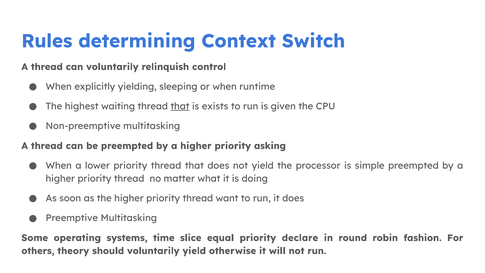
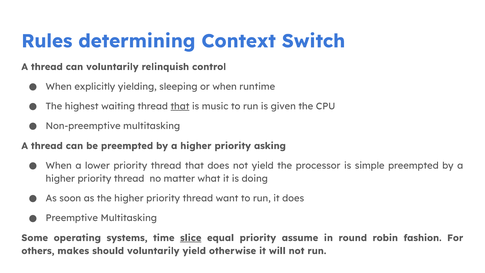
exists: exists -> music
slice underline: none -> present
declare: declare -> assume
theory: theory -> makes
